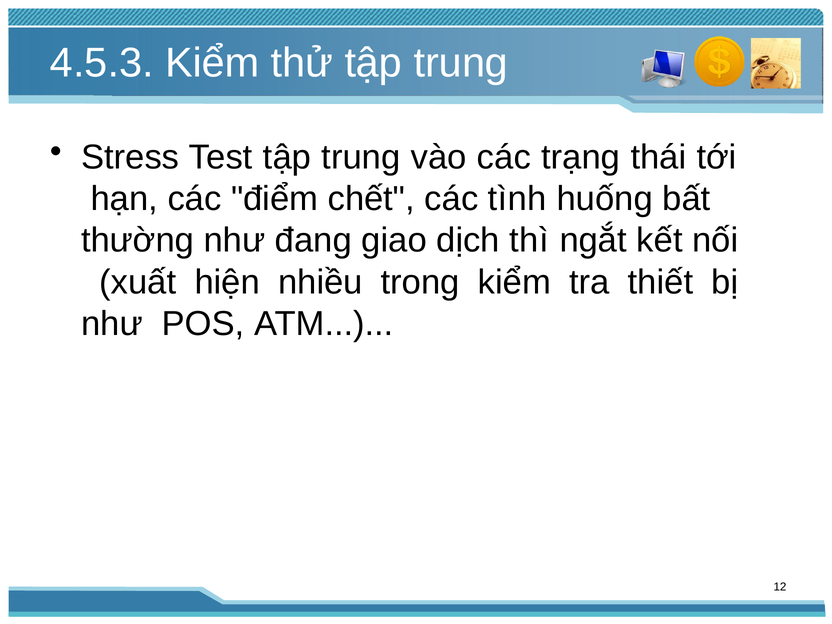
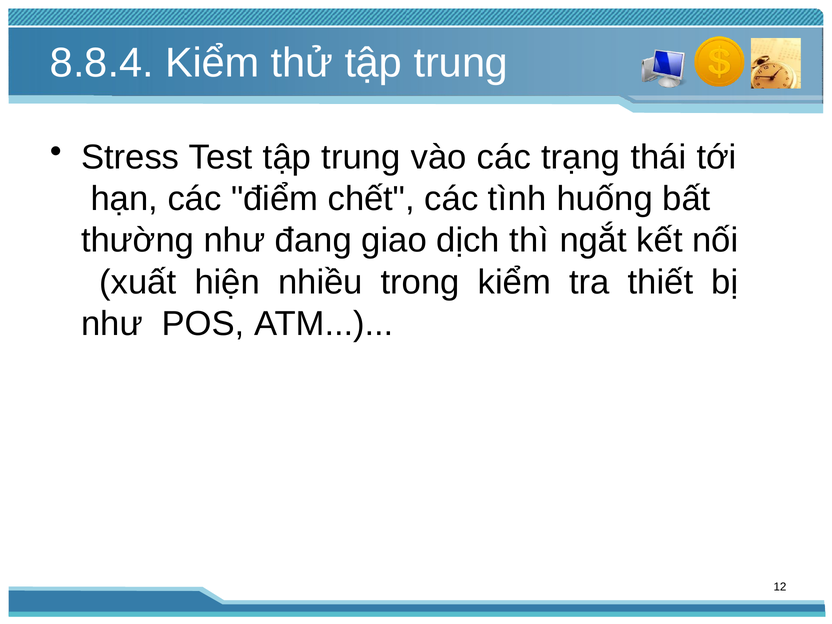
4.5.3: 4.5.3 -> 8.8.4
